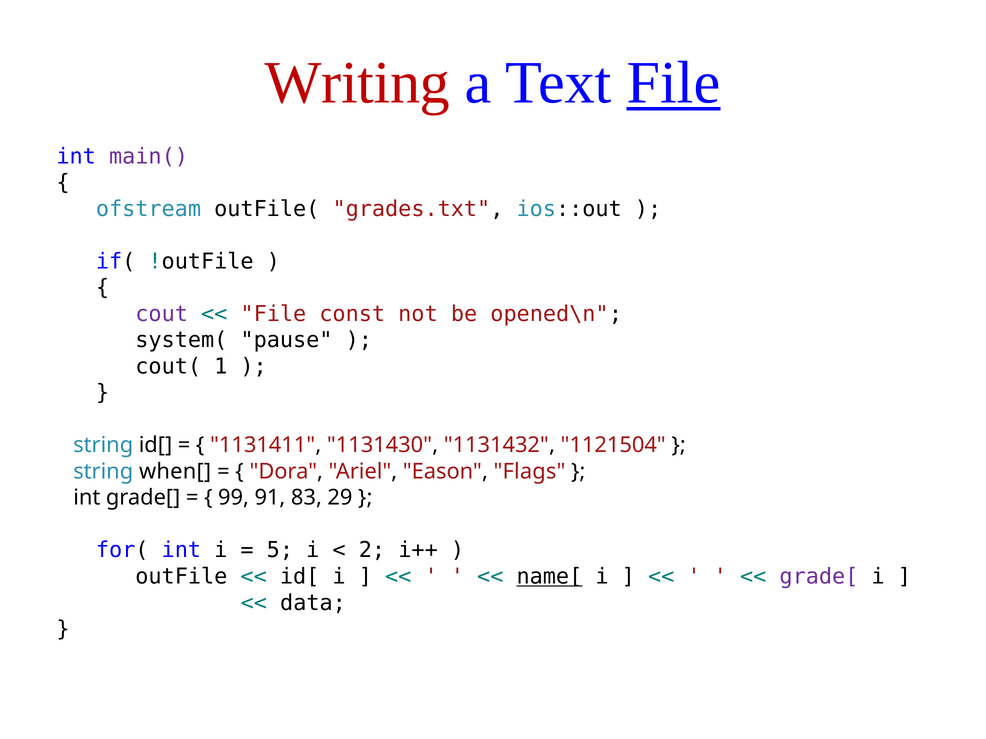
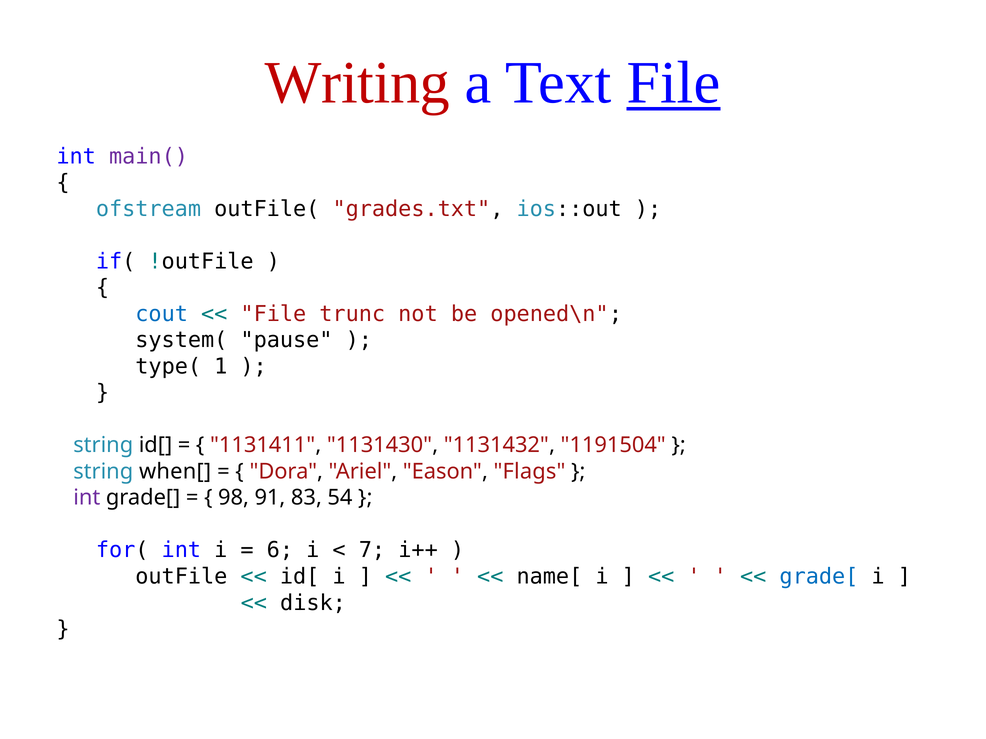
cout colour: purple -> blue
const: const -> trunc
cout(: cout( -> type(
1121504: 1121504 -> 1191504
int at (87, 498) colour: black -> purple
99: 99 -> 98
29: 29 -> 54
5: 5 -> 6
2: 2 -> 7
name[ underline: present -> none
grade[ at (819, 577) colour: purple -> blue
data: data -> disk
